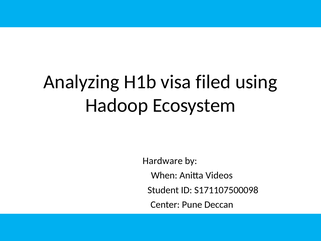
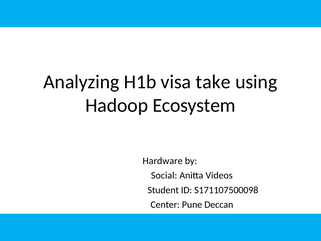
filed: filed -> take
When: When -> Social
